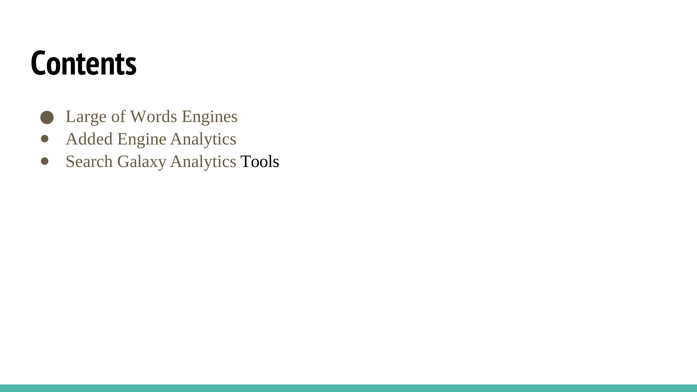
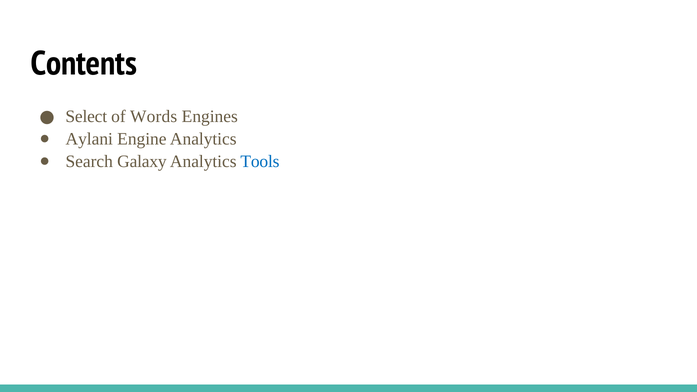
Large: Large -> Select
Added: Added -> Aylani
Tools colour: black -> blue
